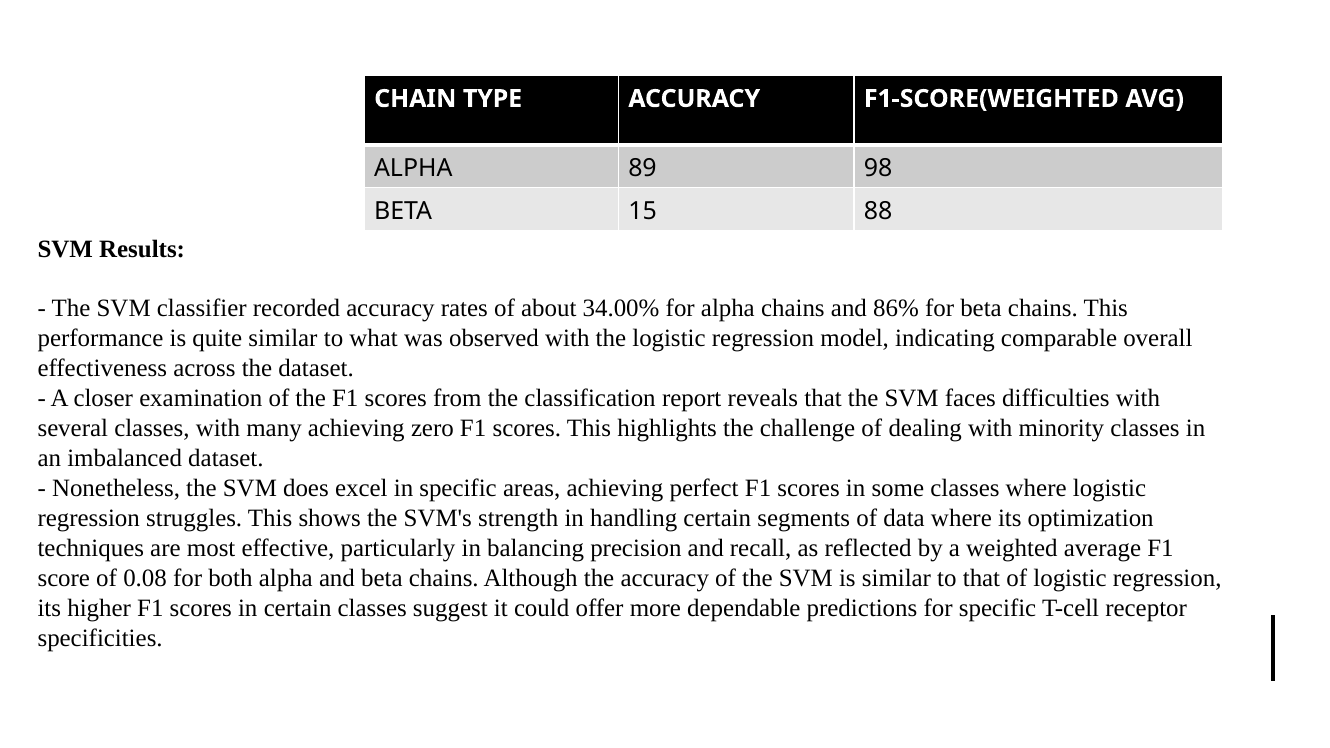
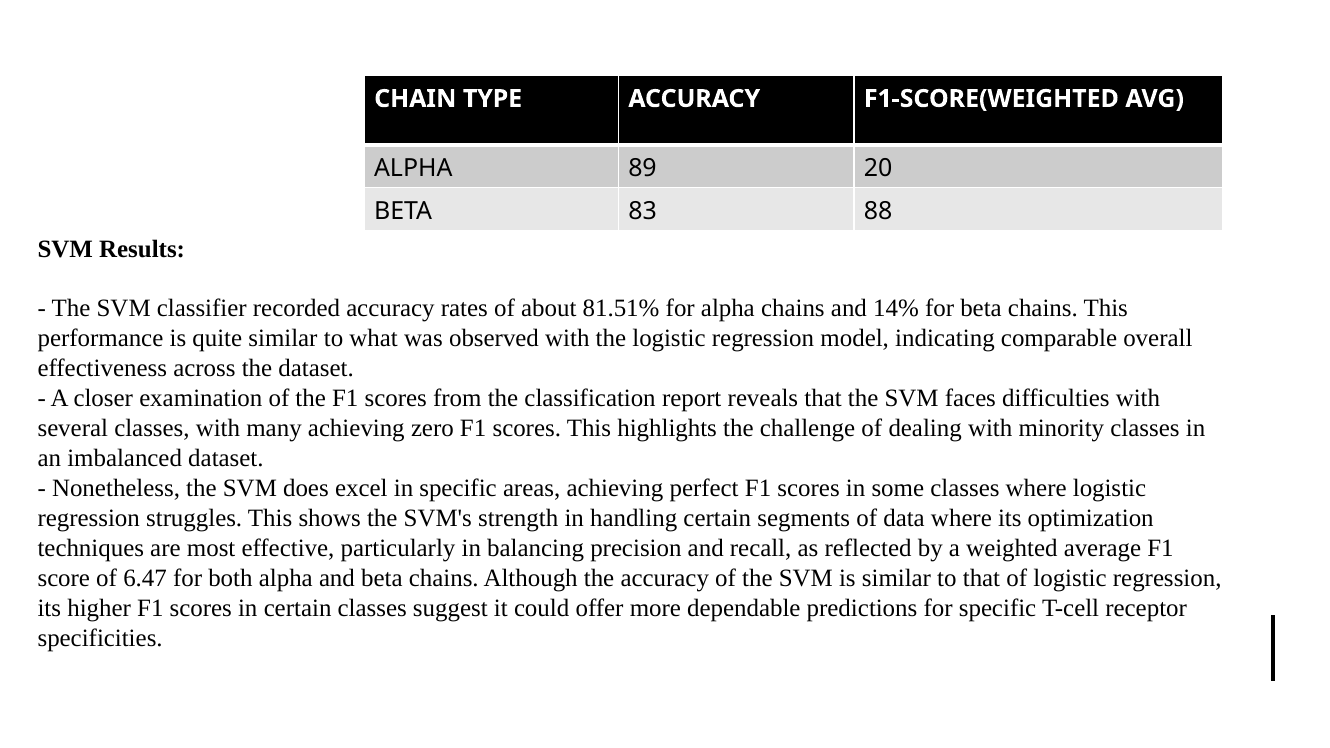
98: 98 -> 20
15: 15 -> 83
34.00%: 34.00% -> 81.51%
86%: 86% -> 14%
0.08: 0.08 -> 6.47
